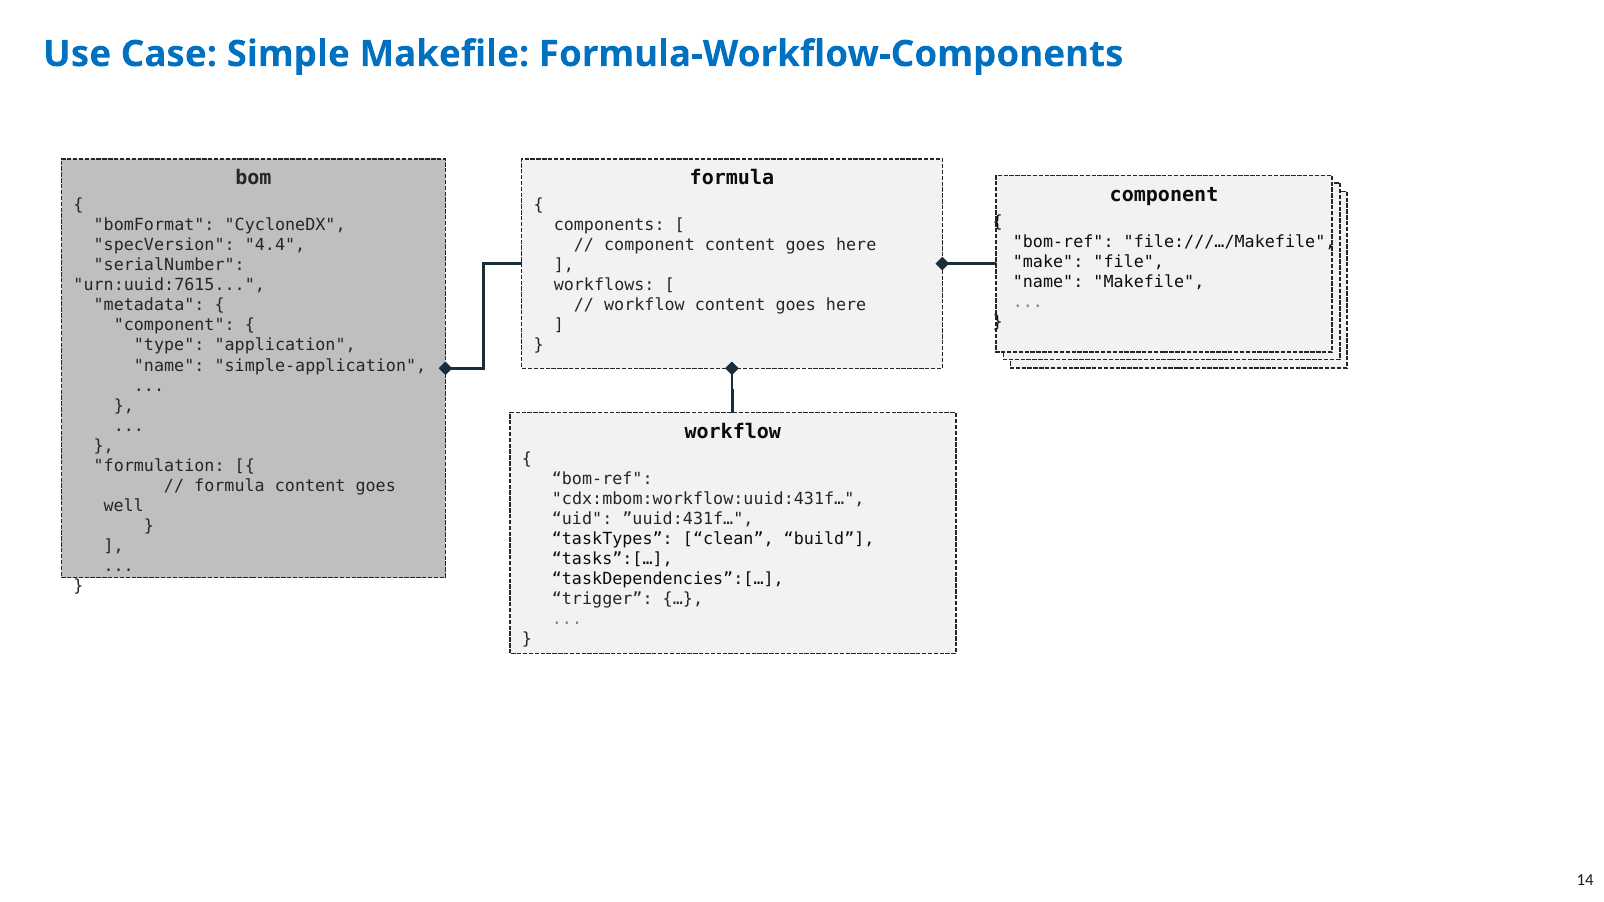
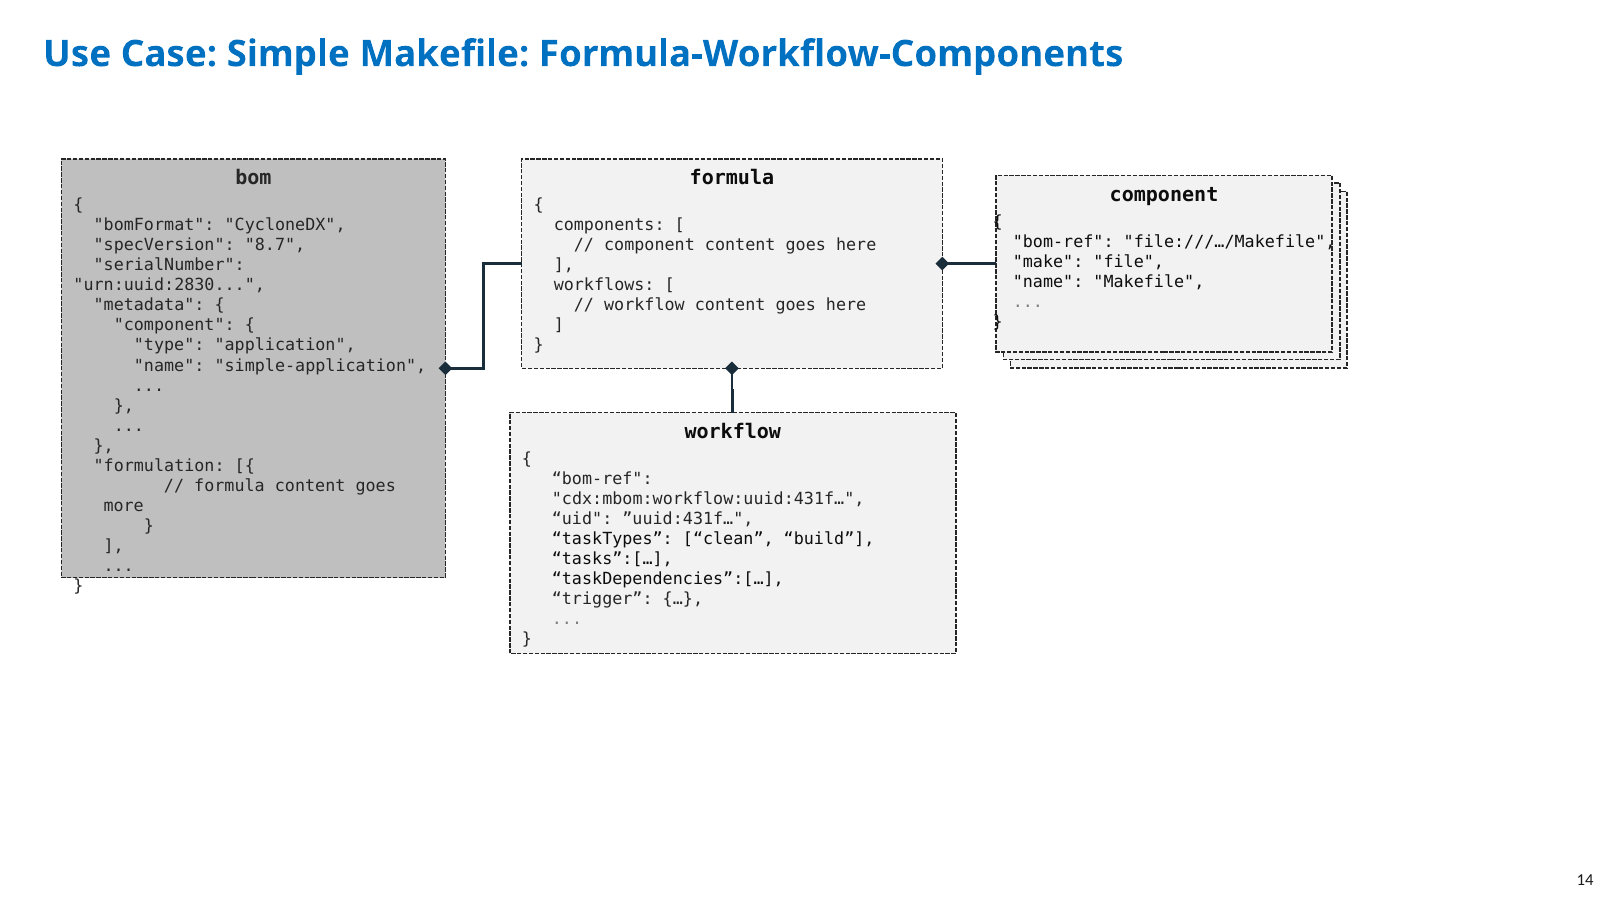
4.4: 4.4 -> 8.7
urn:uuid:7615: urn:uuid:7615 -> urn:uuid:2830
well: well -> more
